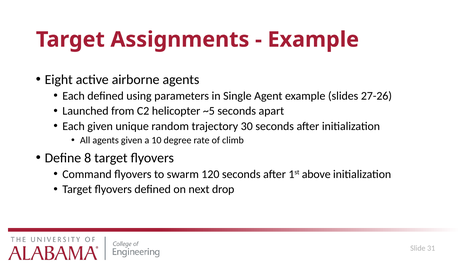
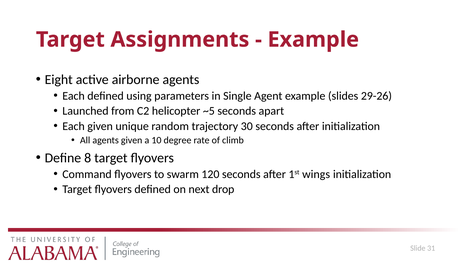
27-26: 27-26 -> 29-26
above: above -> wings
